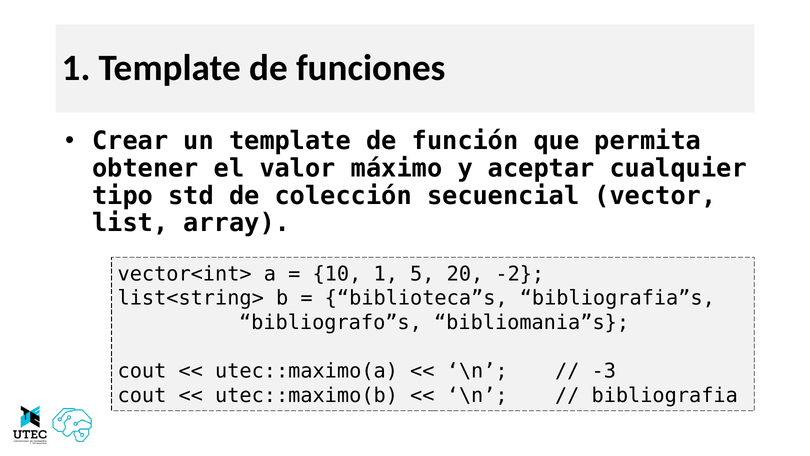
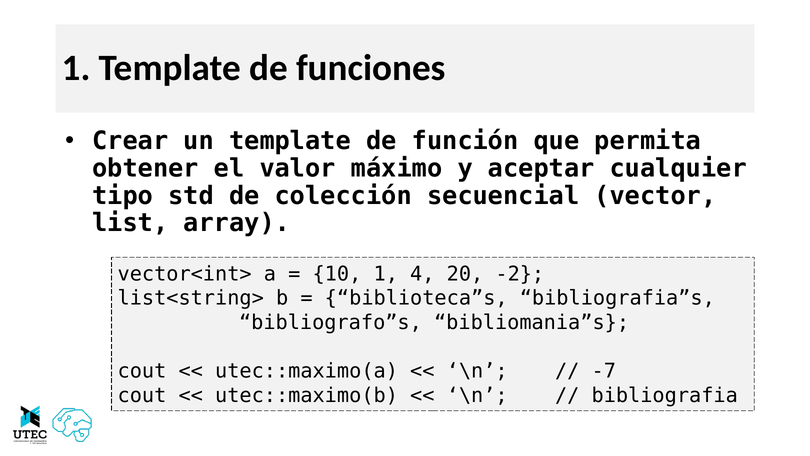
5: 5 -> 4
-3: -3 -> -7
